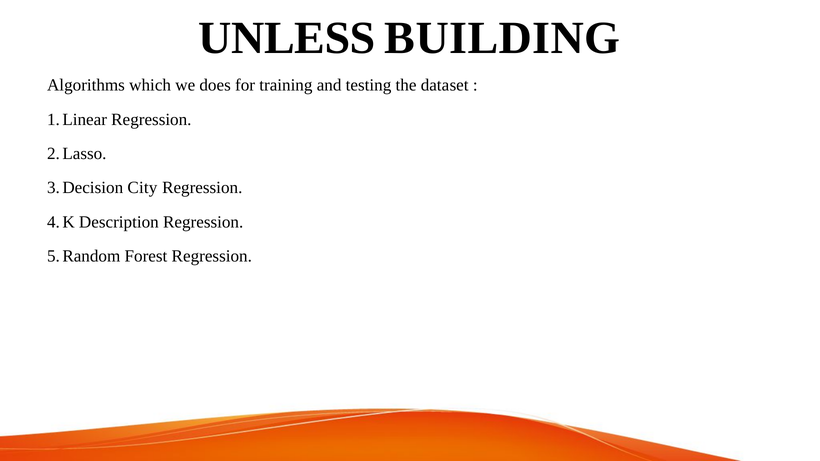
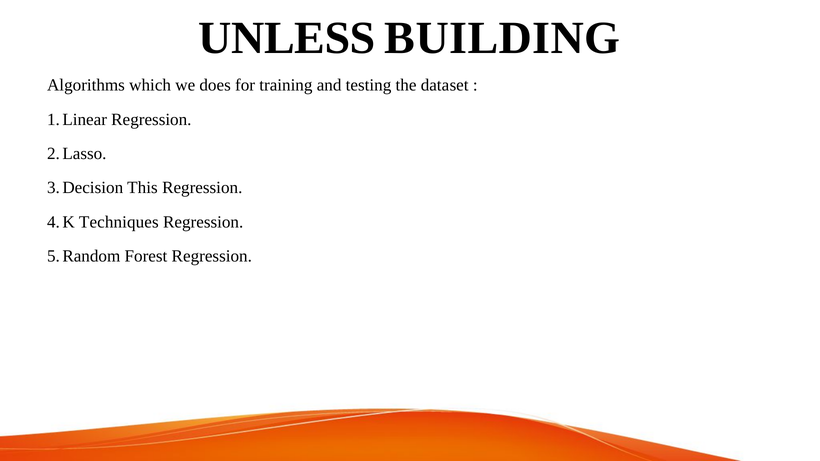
City: City -> This
Description: Description -> Techniques
